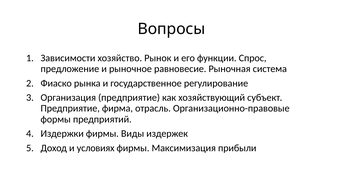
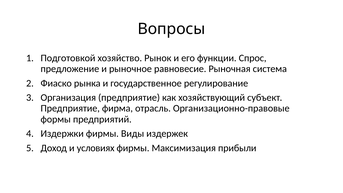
Зависимости: Зависимости -> Подготовкой
